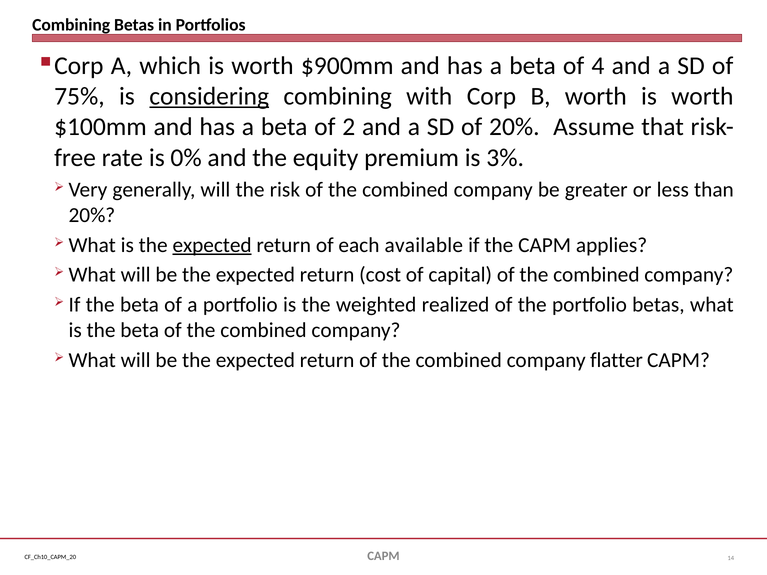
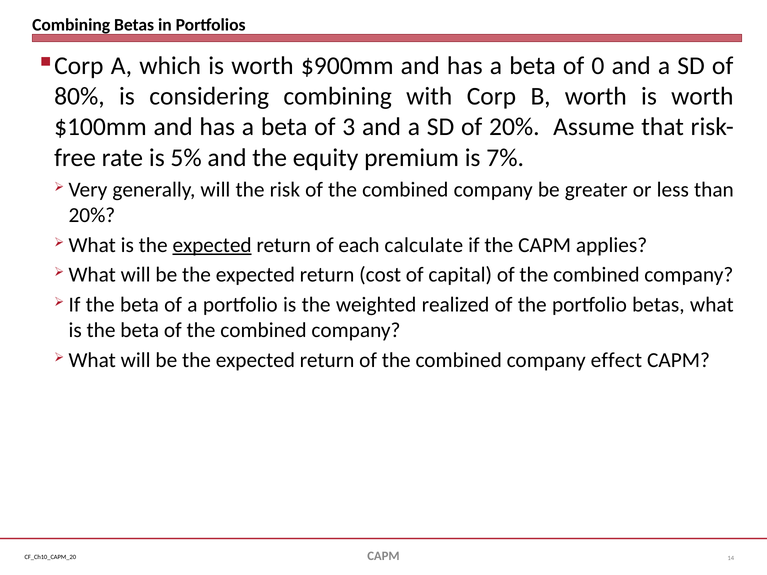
4: 4 -> 0
75%: 75% -> 80%
considering underline: present -> none
2: 2 -> 3
0%: 0% -> 5%
3%: 3% -> 7%
available: available -> calculate
flatter: flatter -> effect
